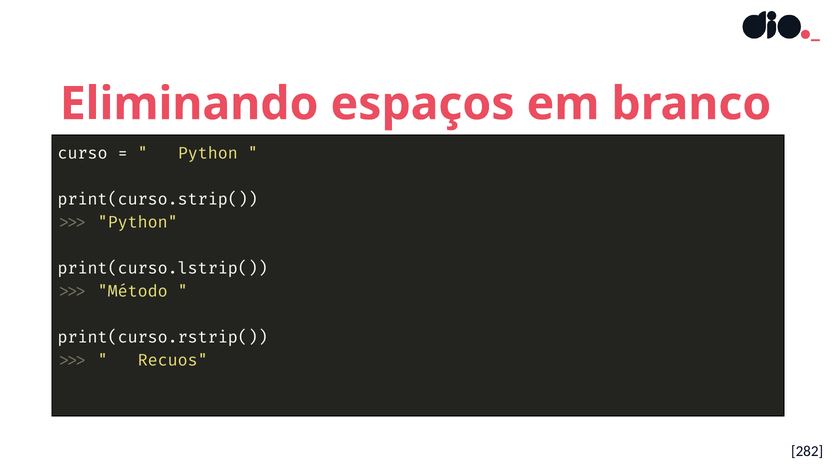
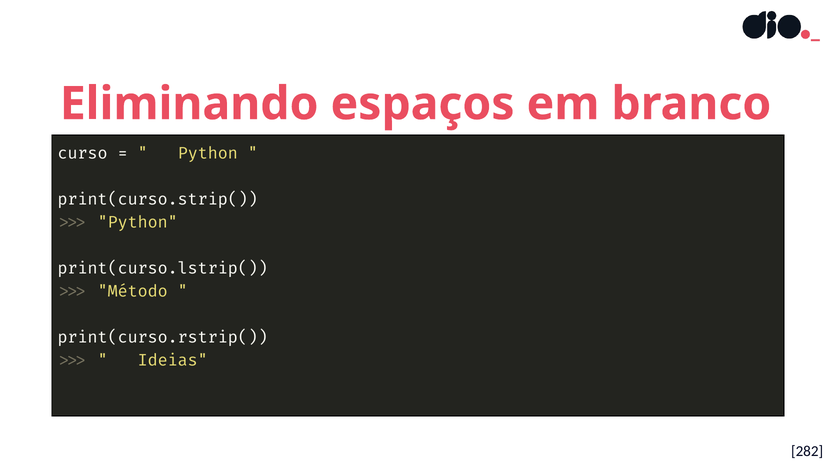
Recuos: Recuos -> Ideias
